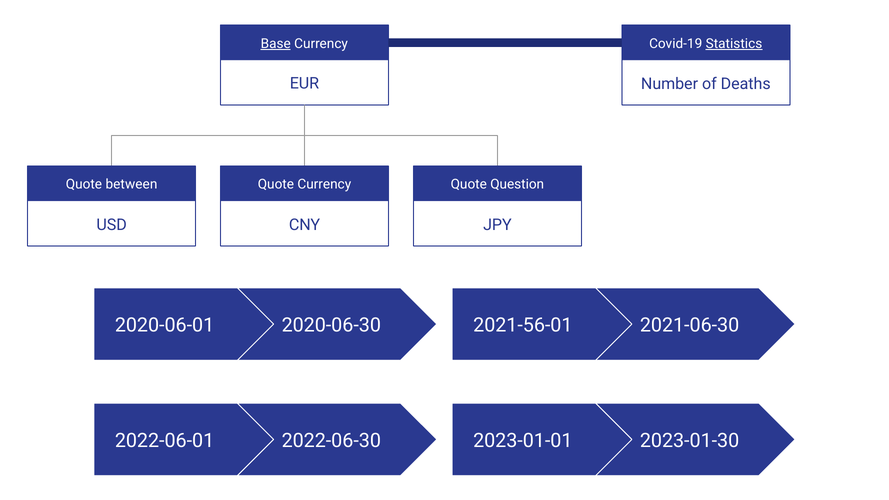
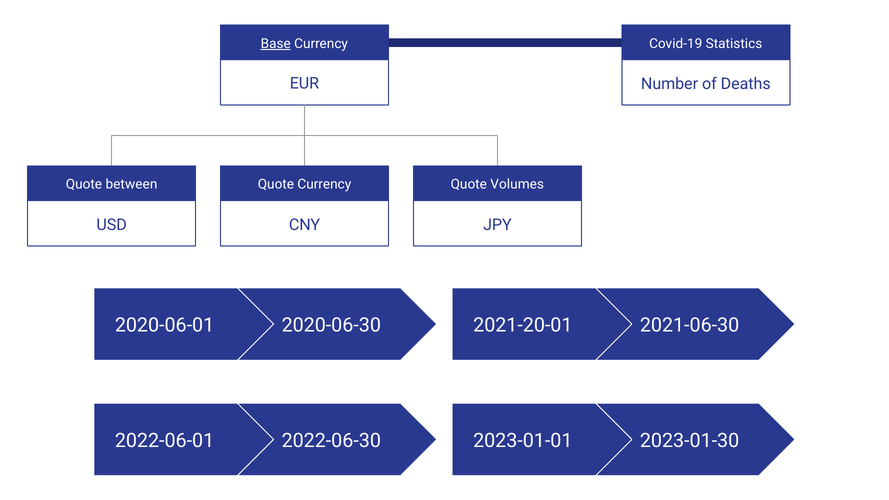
Statistics underline: present -> none
Question: Question -> Volumes
2021-56-01: 2021-56-01 -> 2021-20-01
